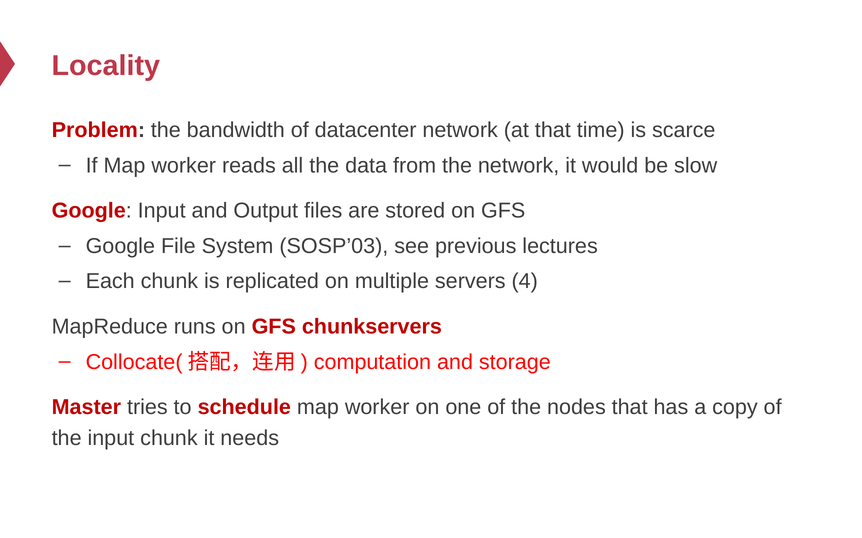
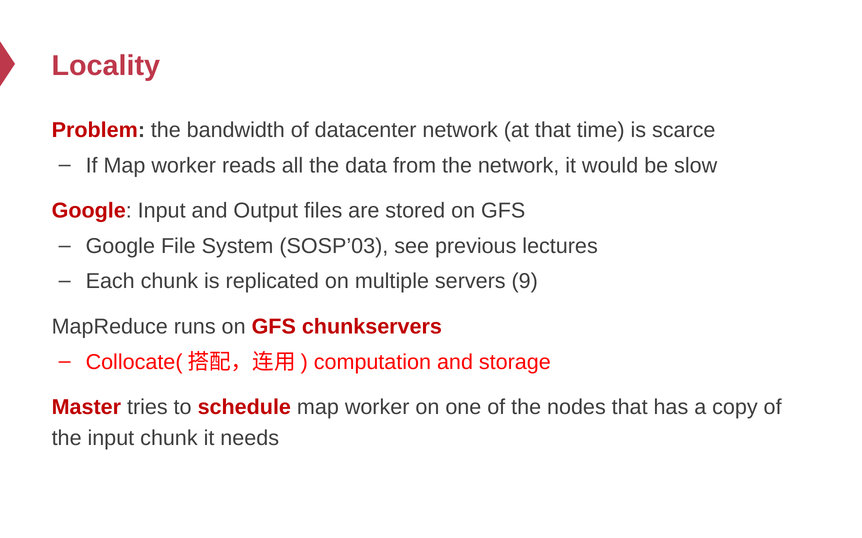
4: 4 -> 9
